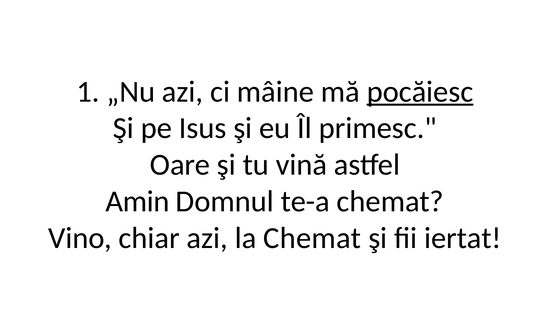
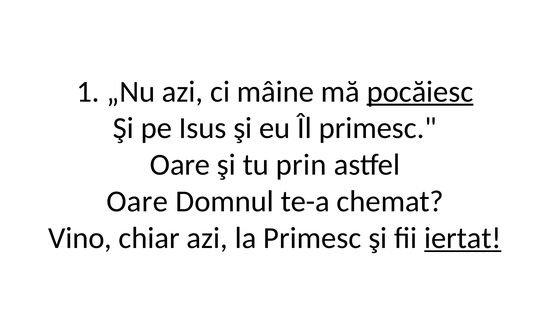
vină: vină -> prin
Amin at (137, 202): Amin -> Oare
la Chemat: Chemat -> Primesc
iertat underline: none -> present
